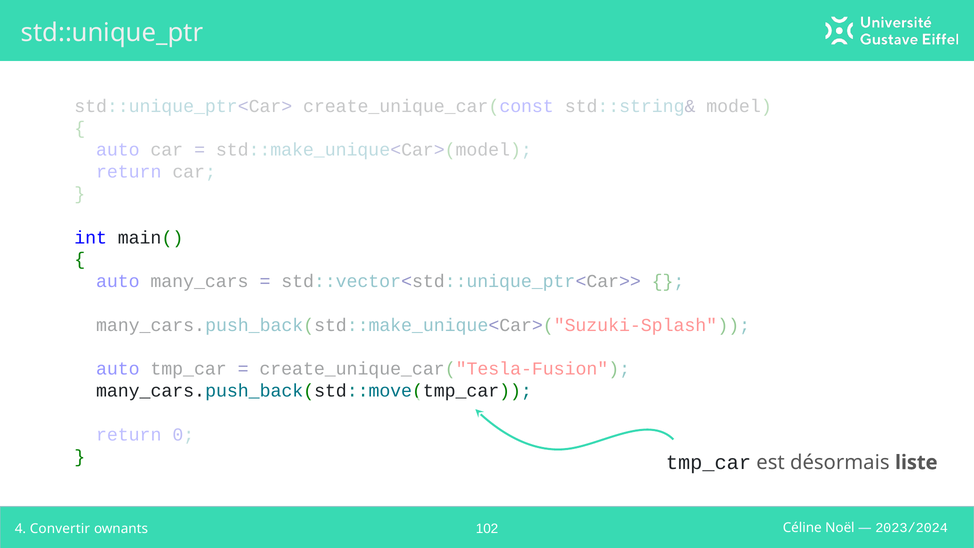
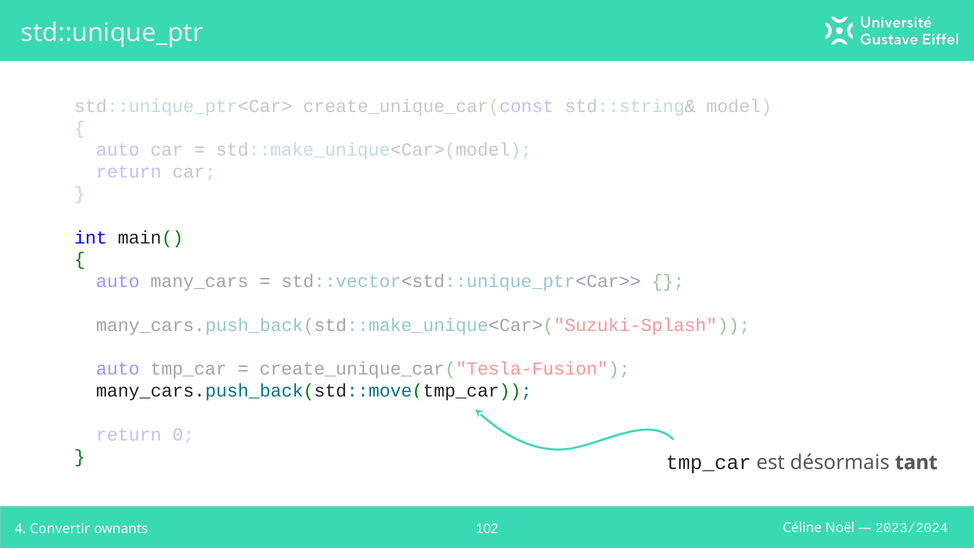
liste: liste -> tant
